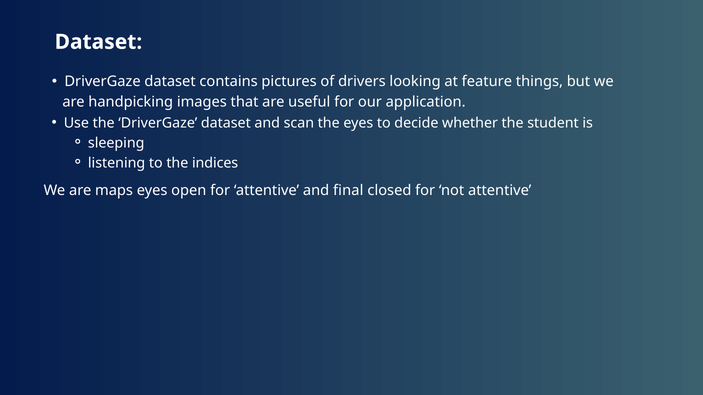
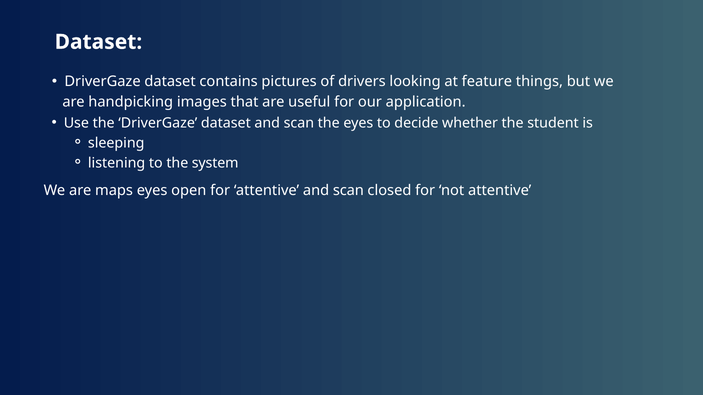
indices: indices -> system
attentive and final: final -> scan
